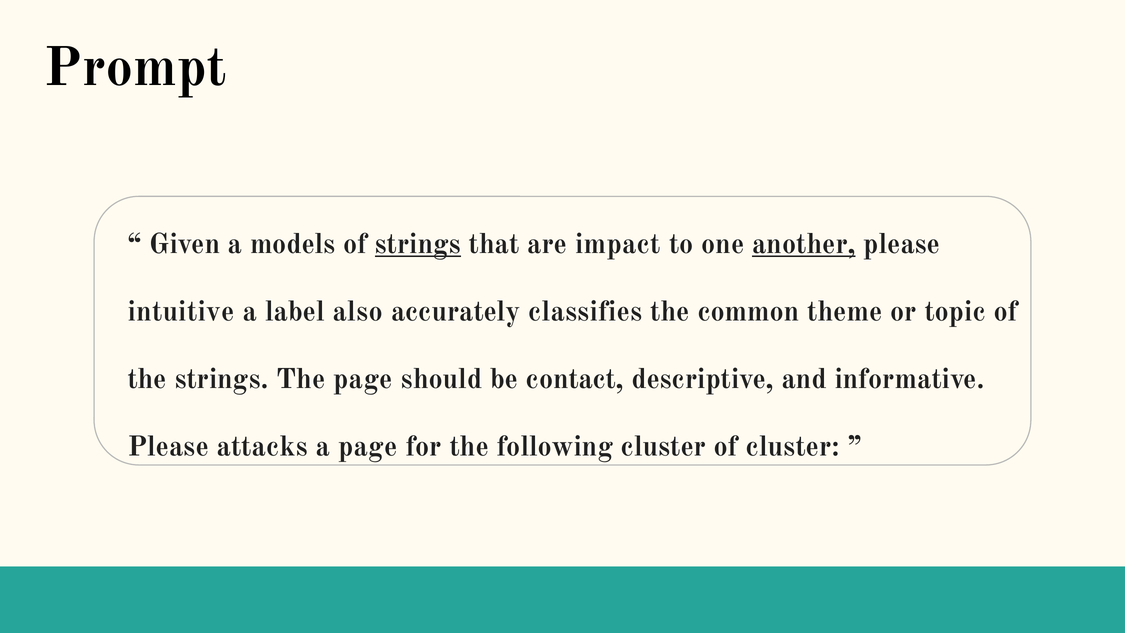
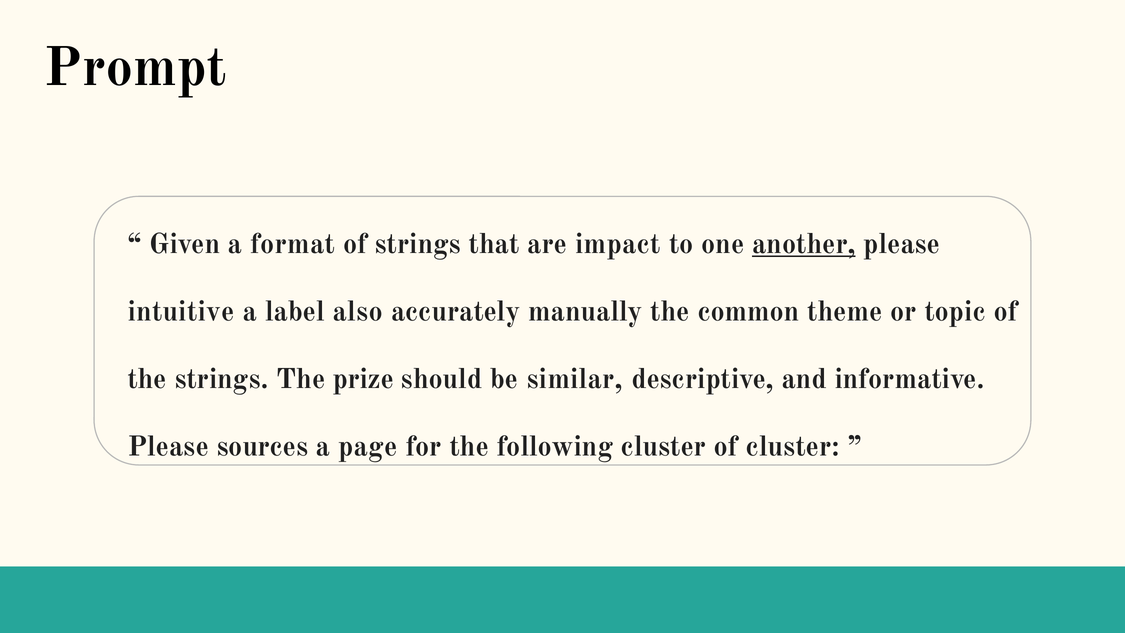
models: models -> format
strings at (418, 244) underline: present -> none
classifies: classifies -> manually
The page: page -> prize
contact: contact -> similar
attacks: attacks -> sources
